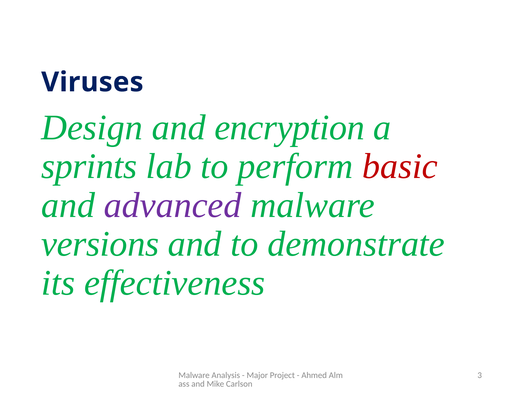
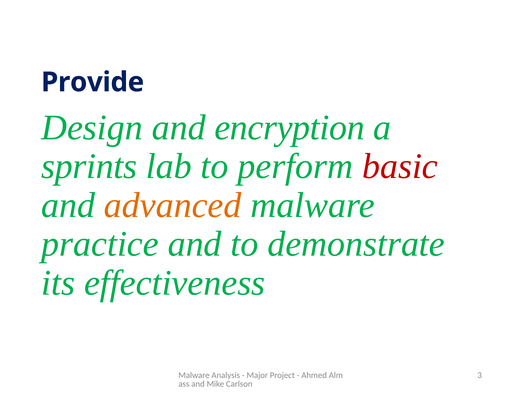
Viruses: Viruses -> Provide
advanced colour: purple -> orange
versions: versions -> practice
